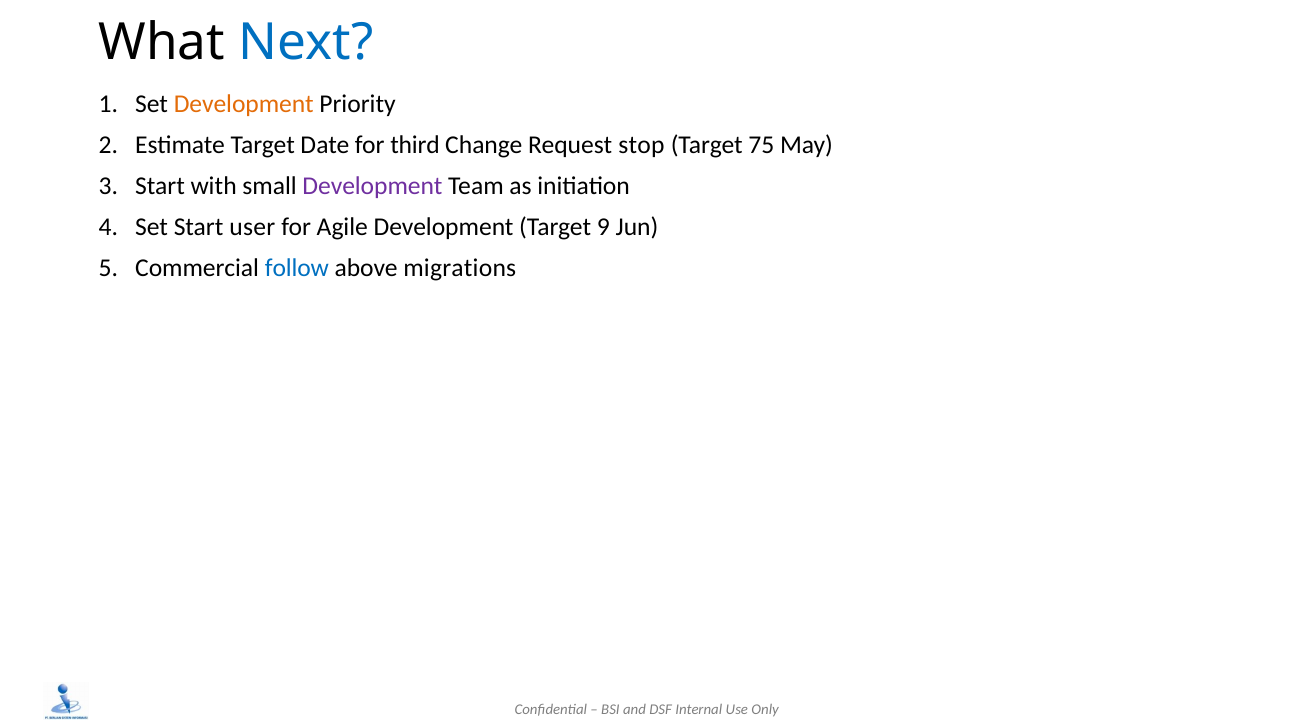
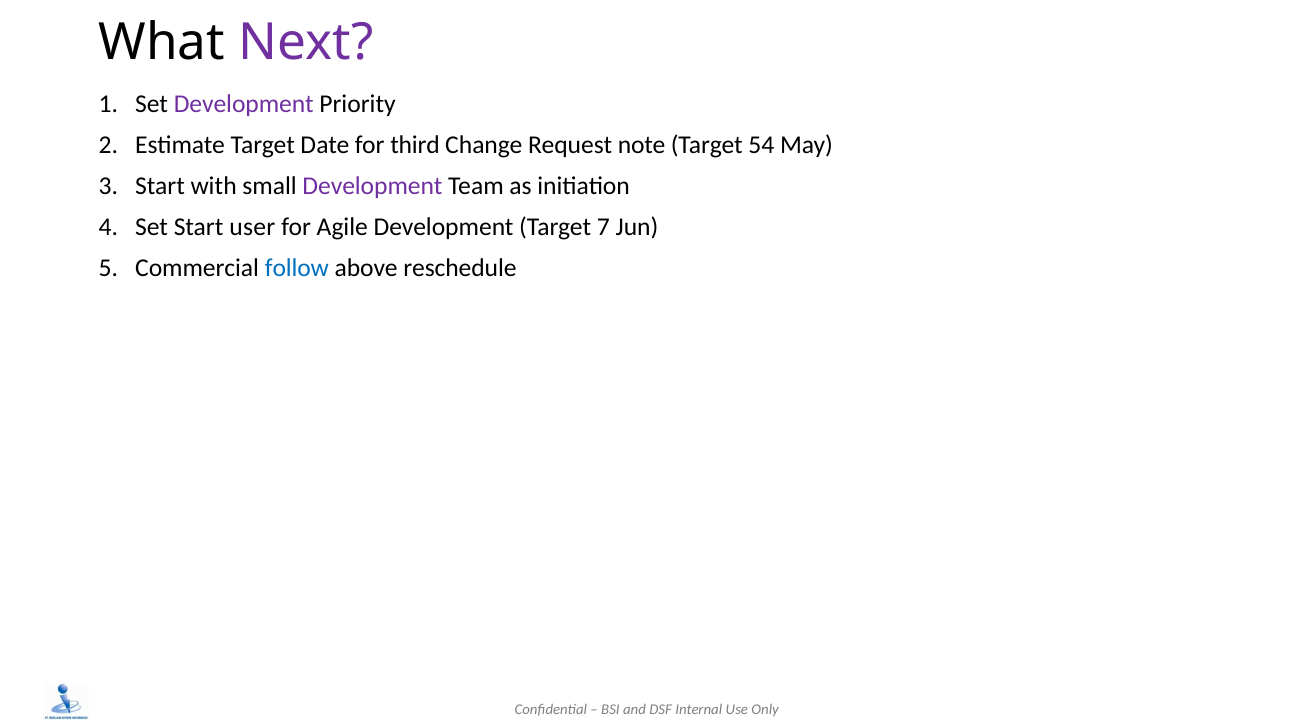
Next colour: blue -> purple
Development at (244, 104) colour: orange -> purple
stop: stop -> note
75: 75 -> 54
9: 9 -> 7
migrations: migrations -> reschedule
